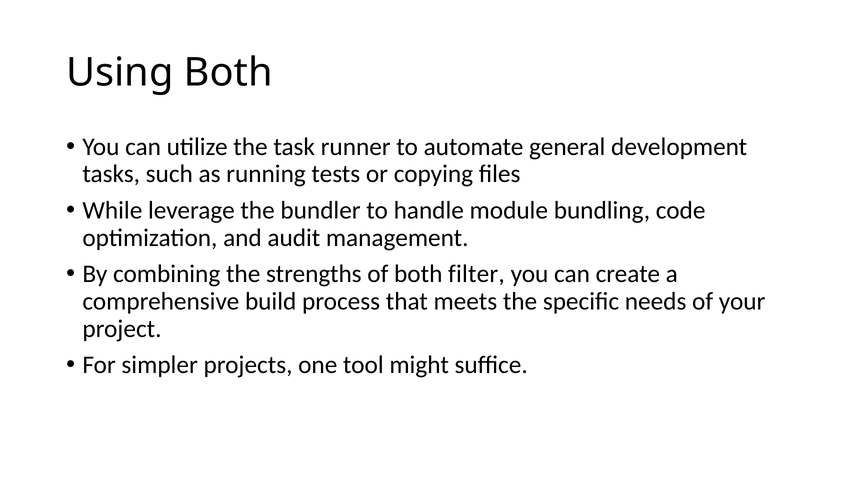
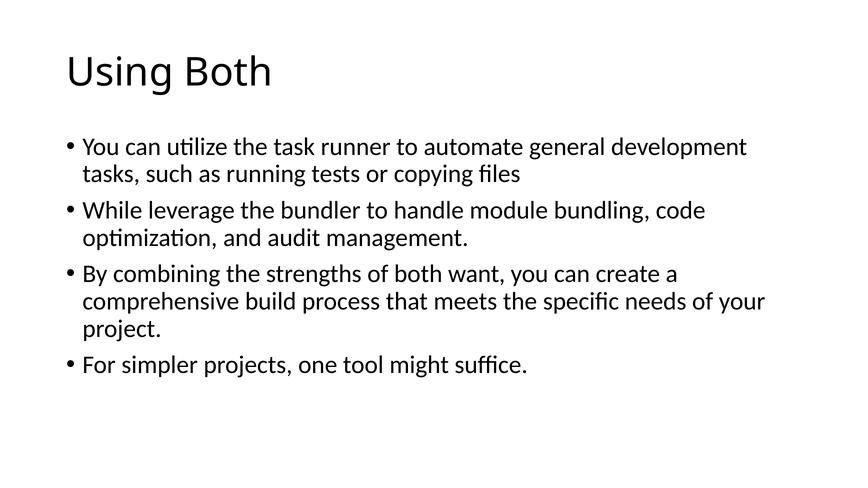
filter: filter -> want
